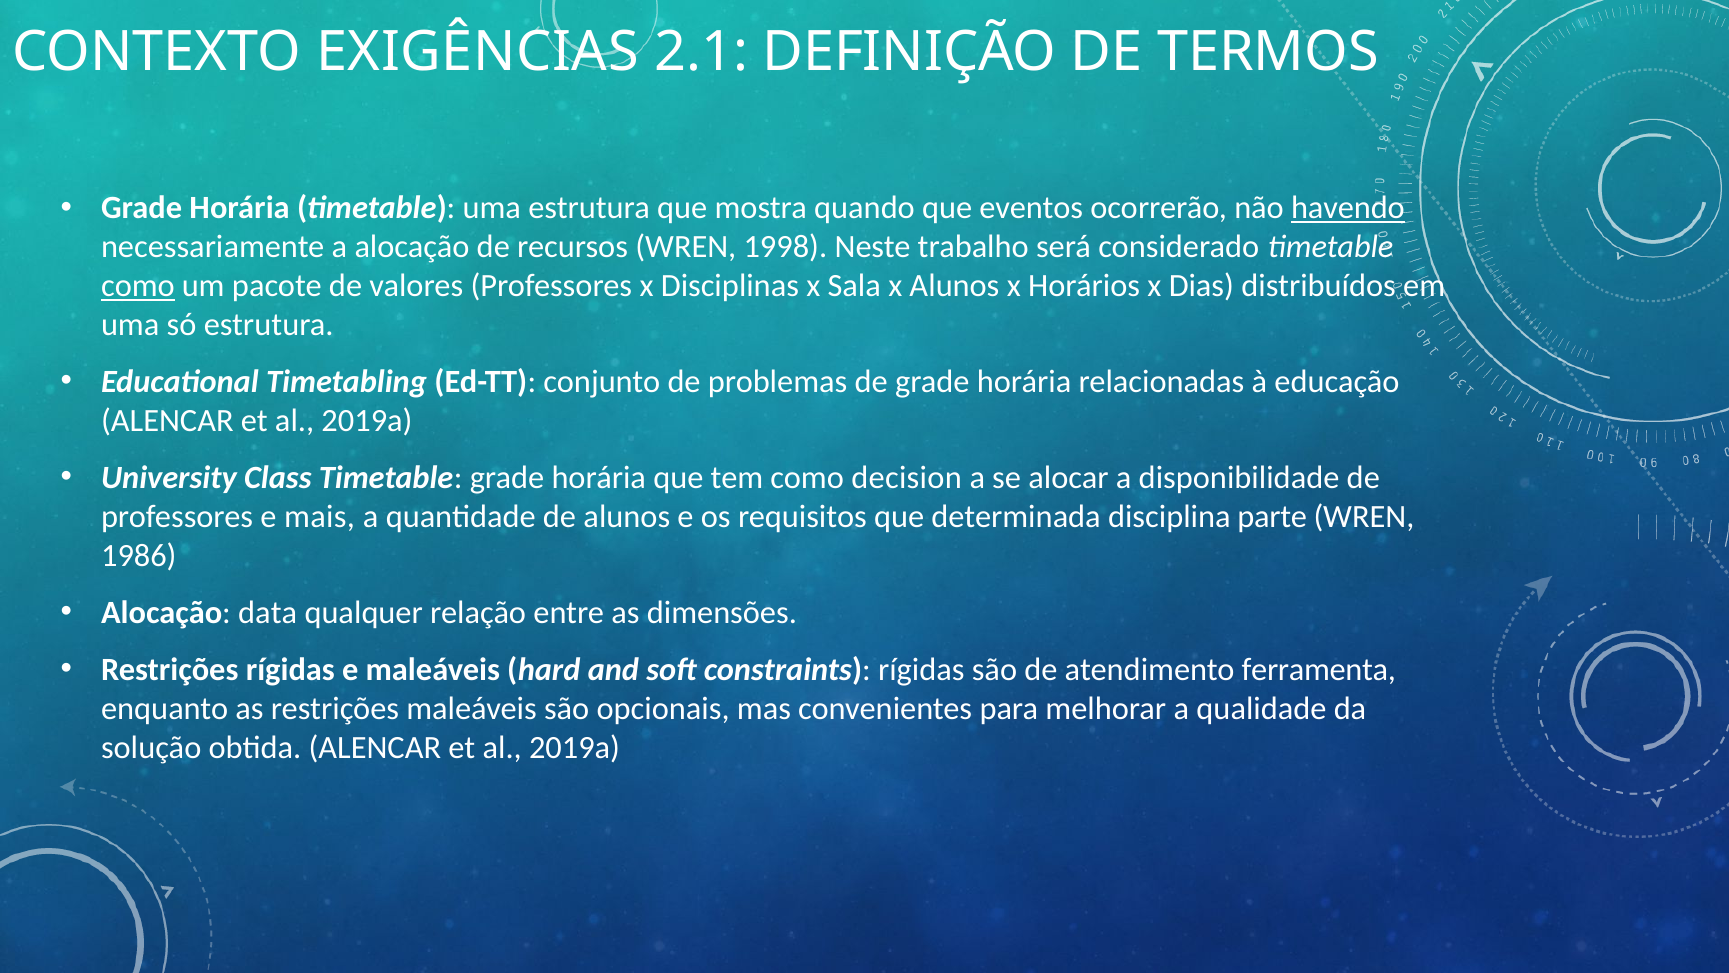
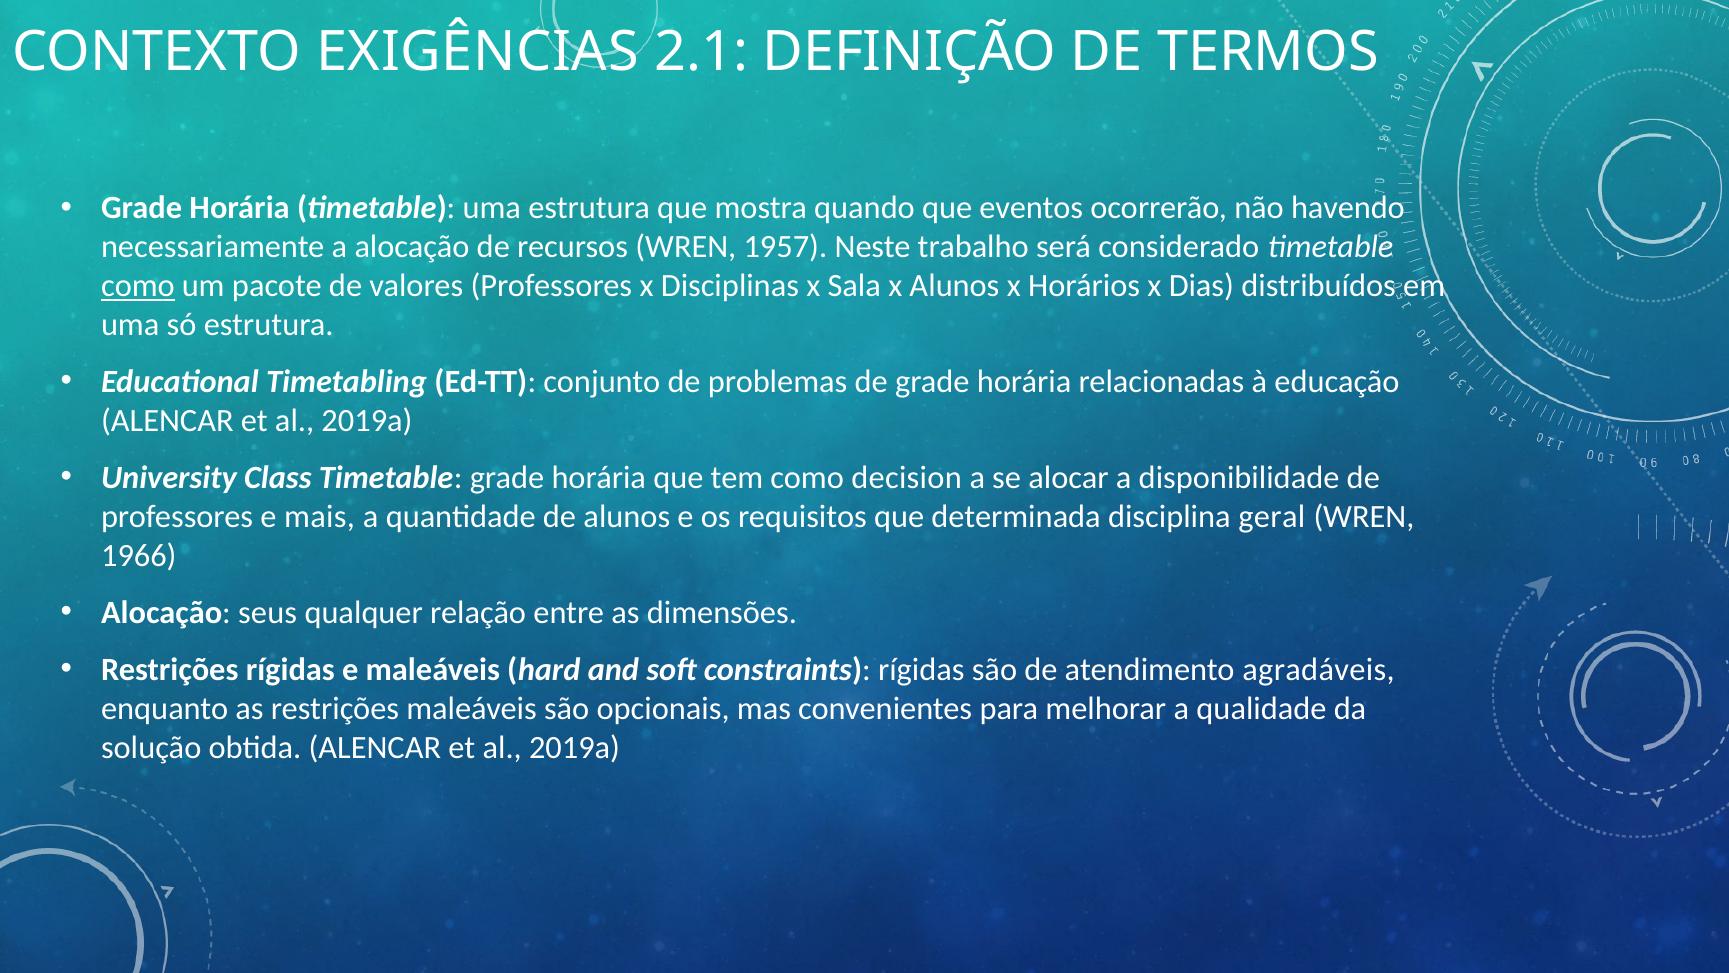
havendo underline: present -> none
1998: 1998 -> 1957
parte: parte -> geral
1986: 1986 -> 1966
data: data -> seus
ferramenta: ferramenta -> agradáveis
